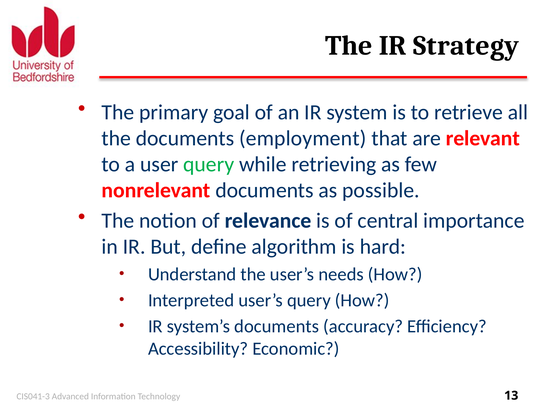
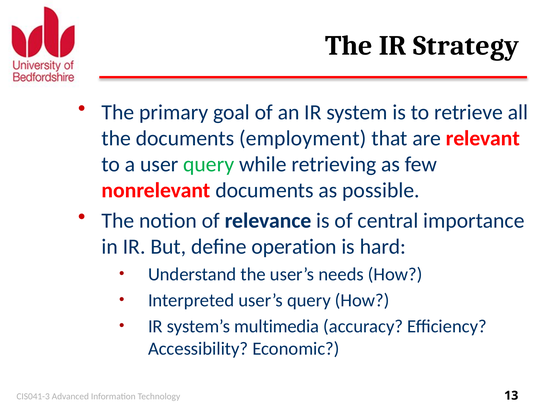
algorithm: algorithm -> operation
system’s documents: documents -> multimedia
